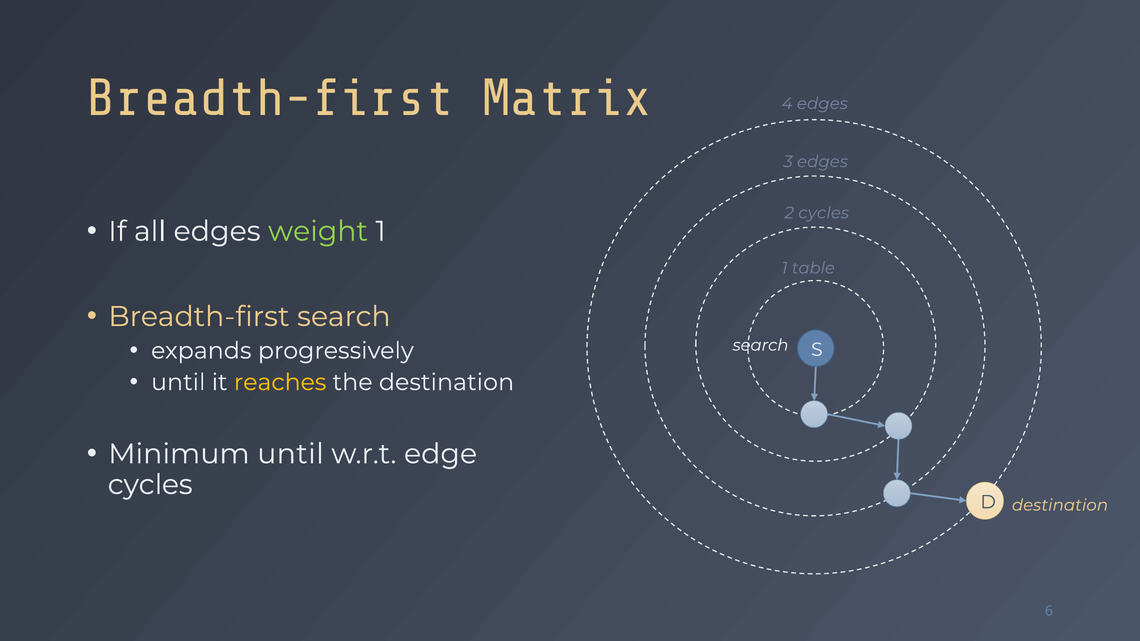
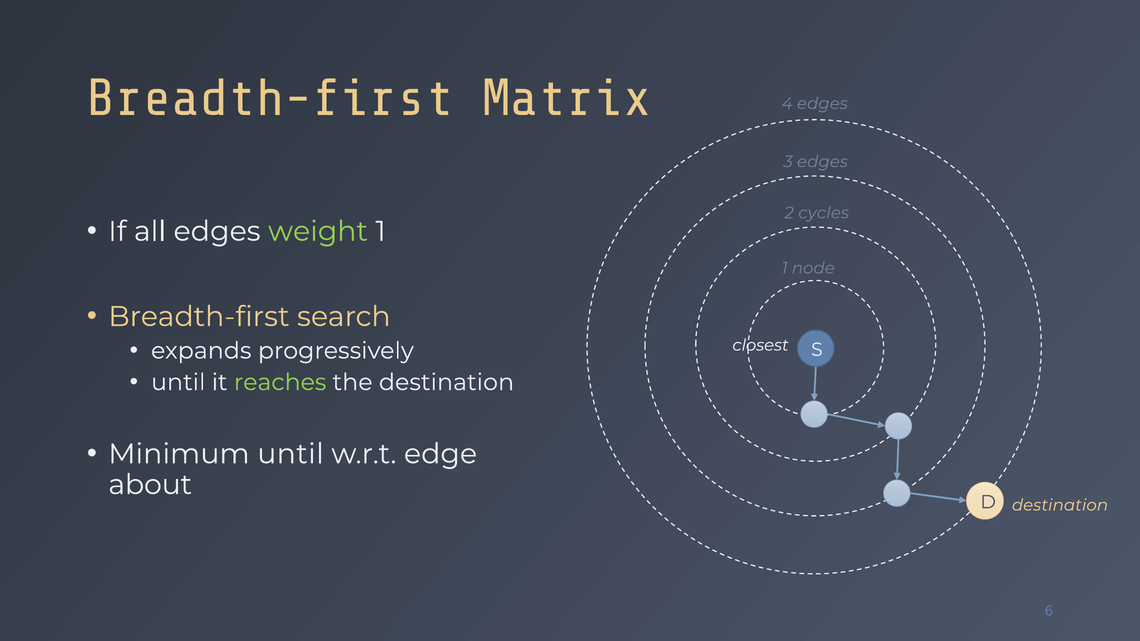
table: table -> node
search at (761, 345): search -> closest
reaches colour: yellow -> light green
cycles at (150, 485): cycles -> about
